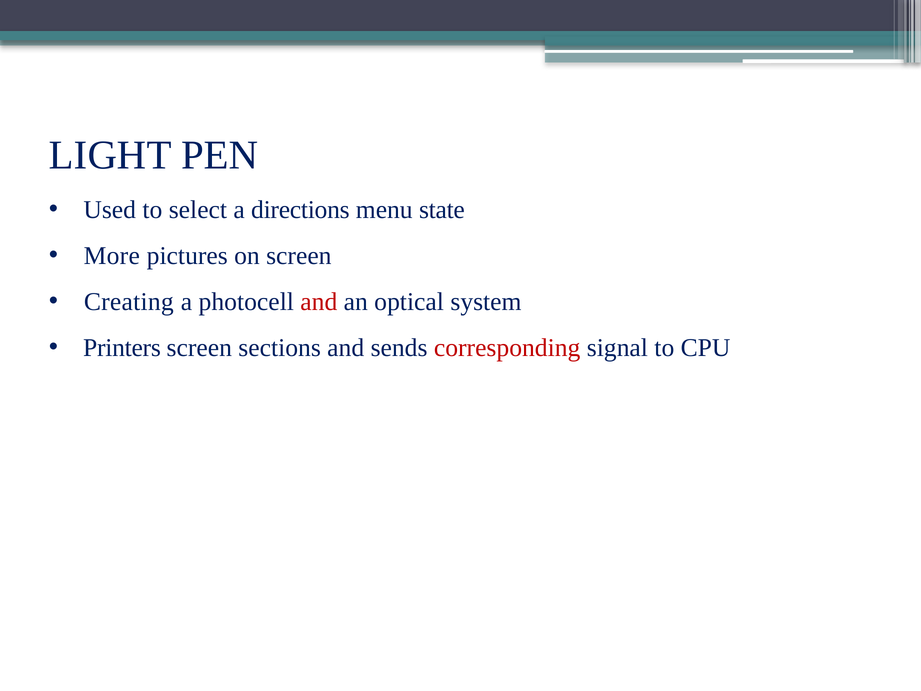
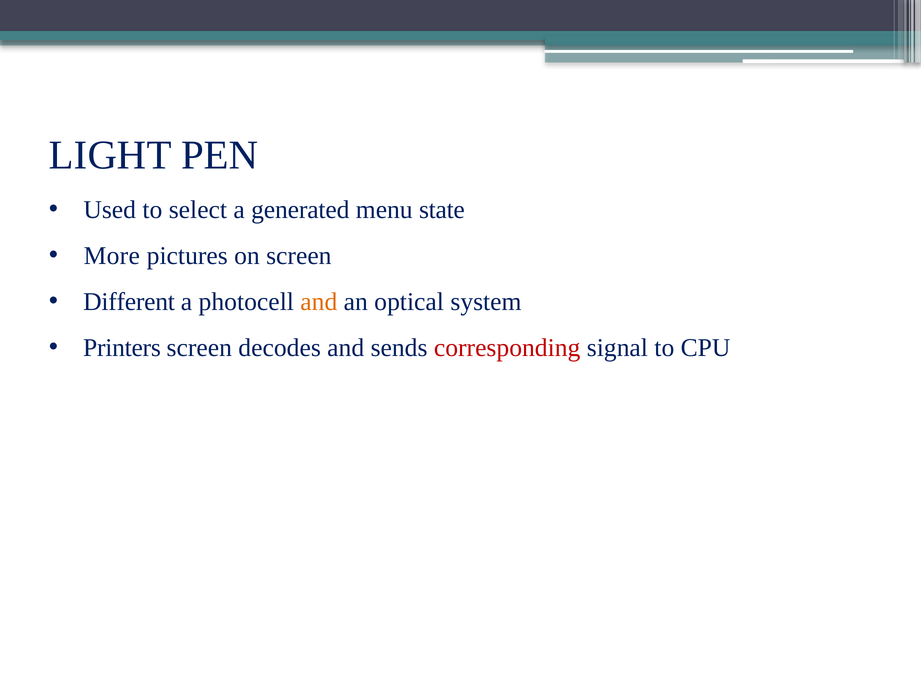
directions: directions -> generated
Creating: Creating -> Different
and at (319, 302) colour: red -> orange
sections: sections -> decodes
